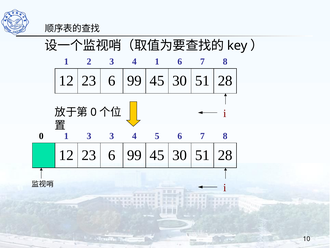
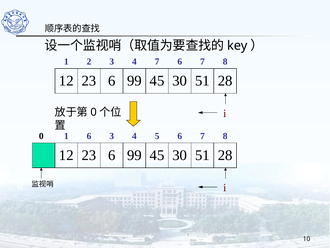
4 1: 1 -> 7
1 3: 3 -> 6
